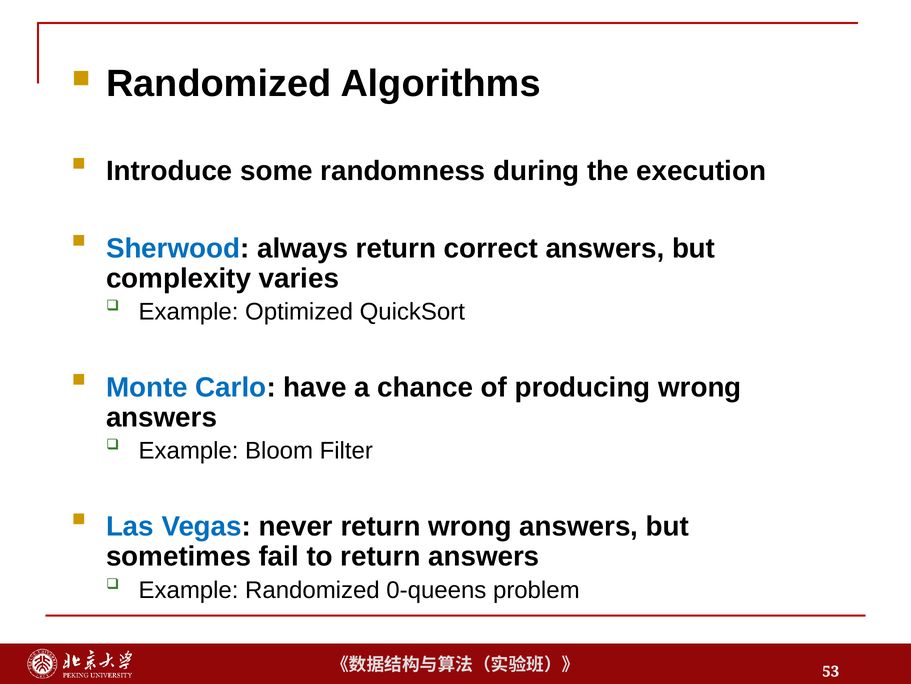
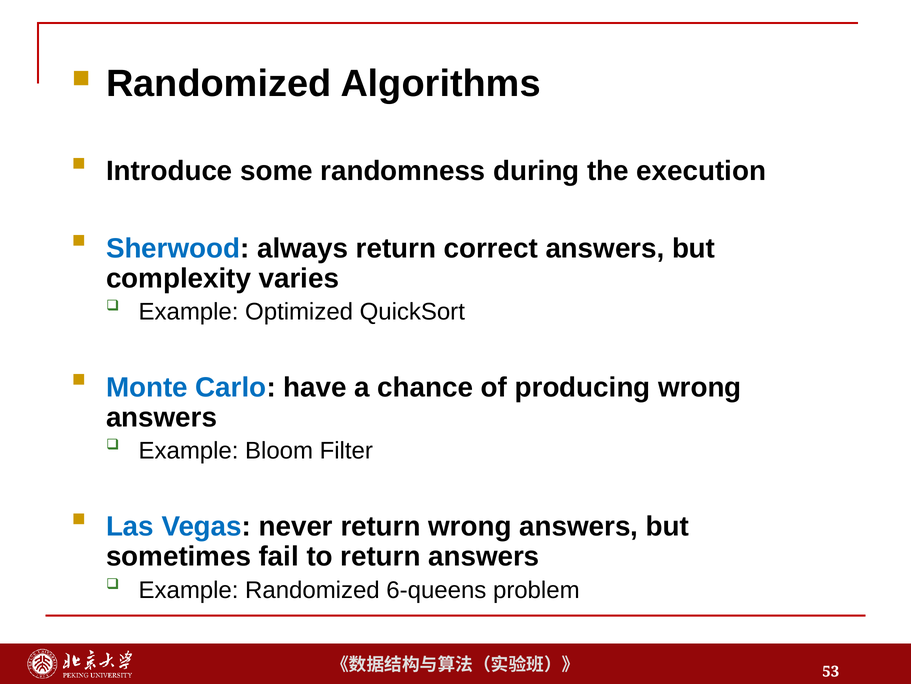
0-queens: 0-queens -> 6-queens
